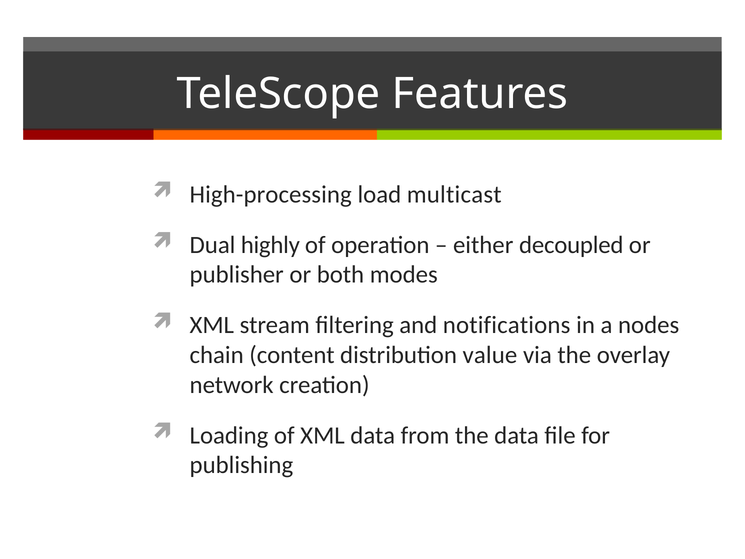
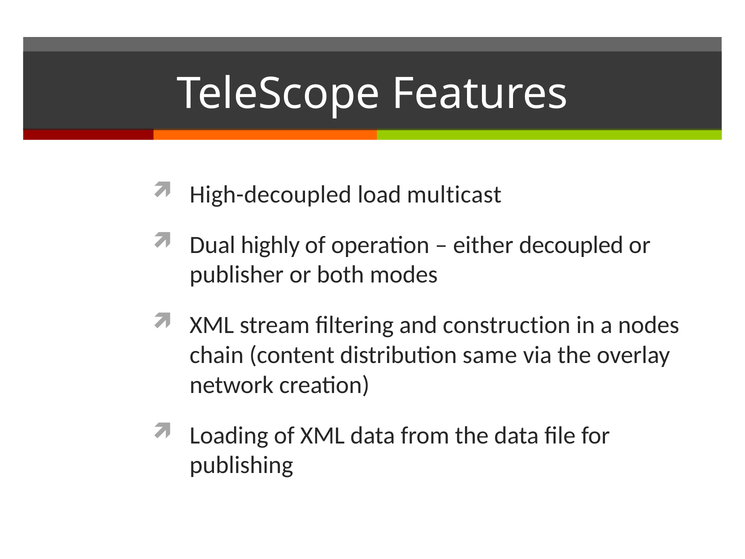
High-processing: High-processing -> High-decoupled
notifications: notifications -> construction
value: value -> same
